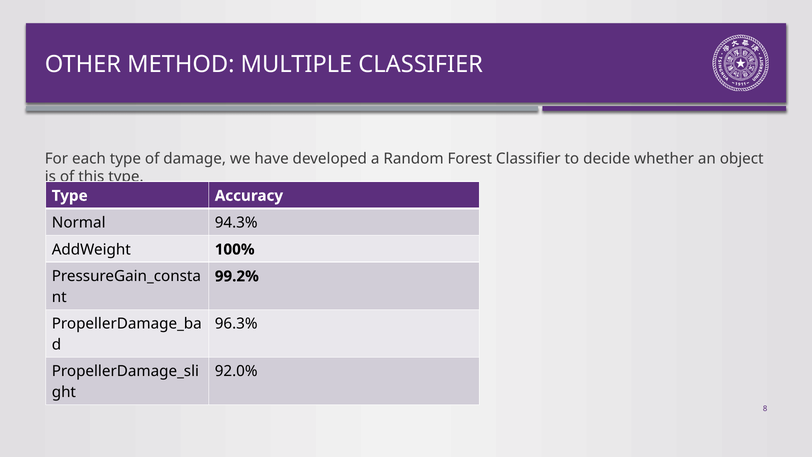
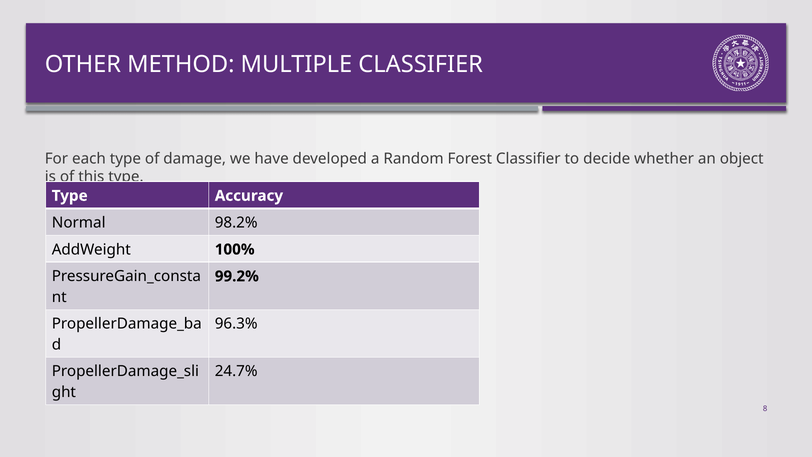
94.3%: 94.3% -> 98.2%
92.0%: 92.0% -> 24.7%
